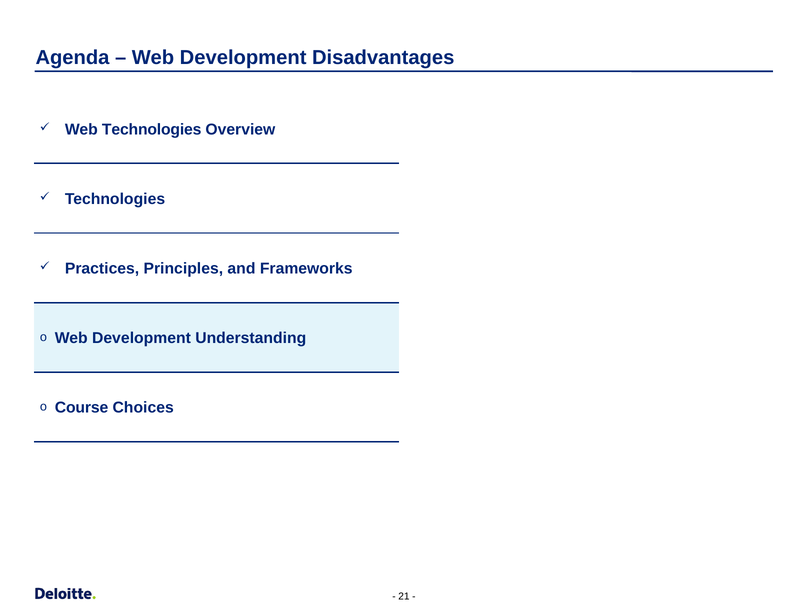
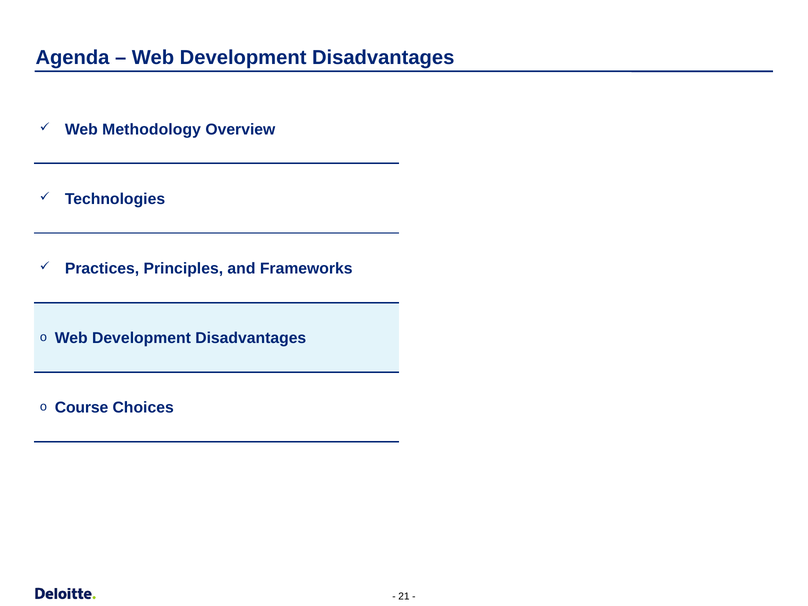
Web Technologies: Technologies -> Methodology
Understanding at (251, 338): Understanding -> Disadvantages
